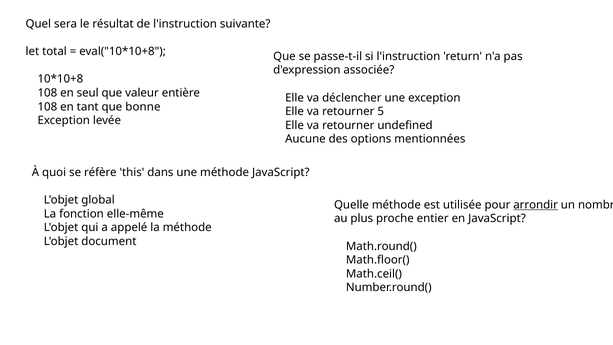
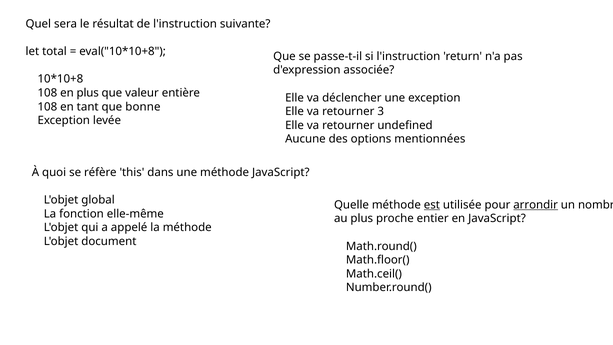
en seul: seul -> plus
5: 5 -> 3
est underline: none -> present
